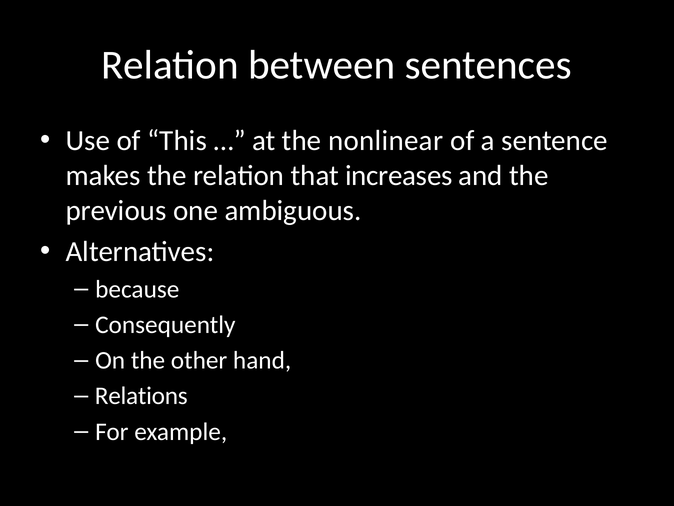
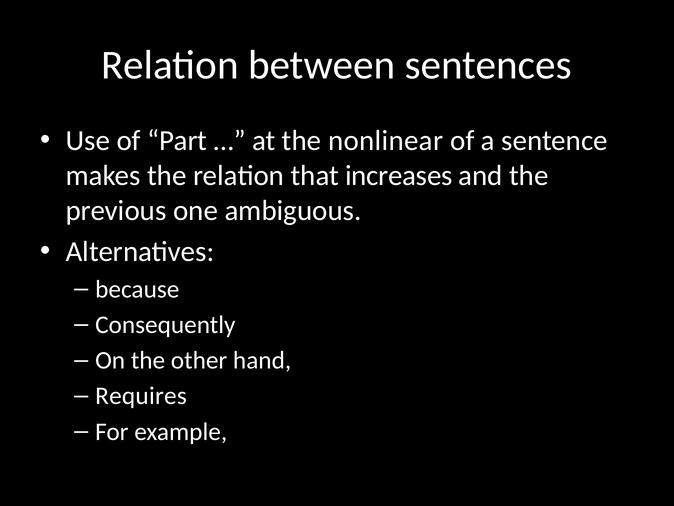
This: This -> Part
Relations: Relations -> Requires
